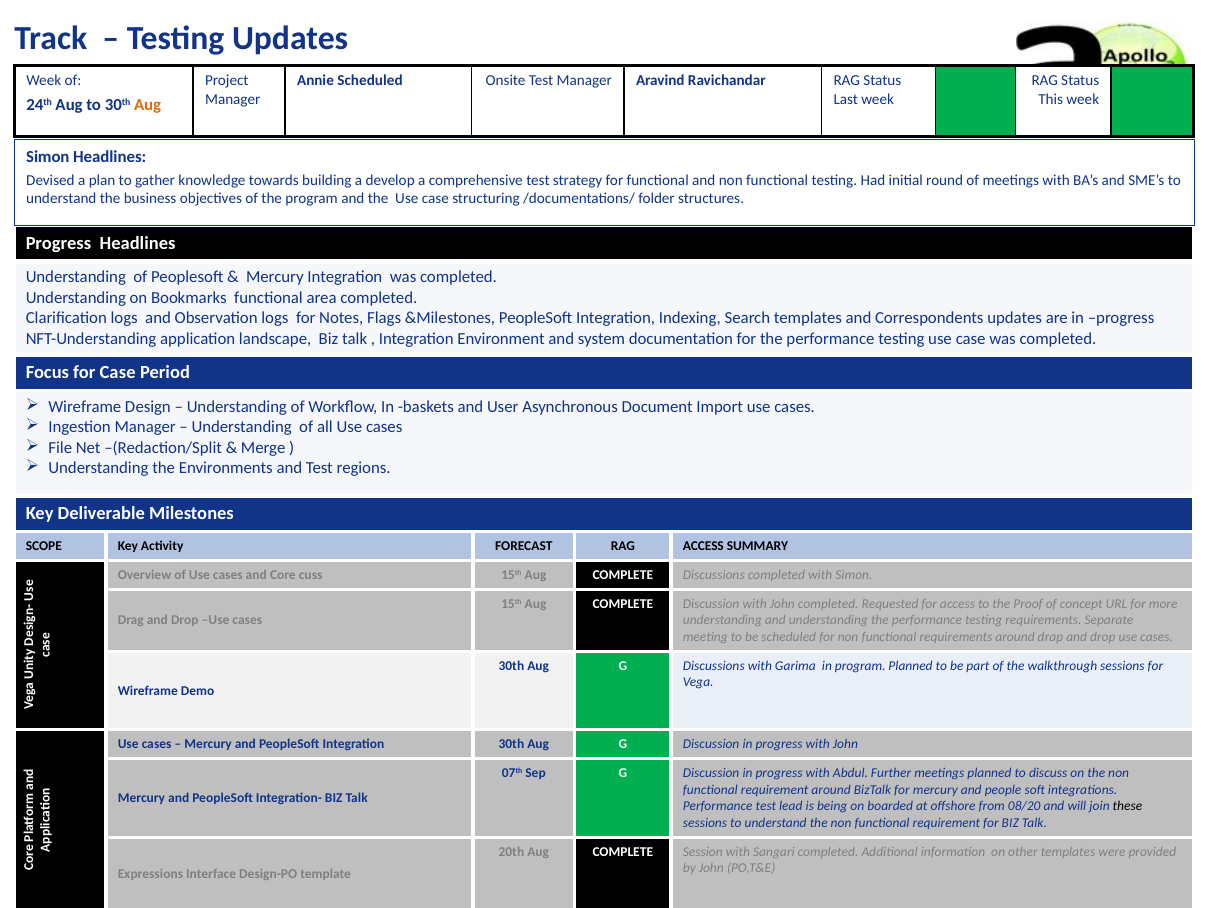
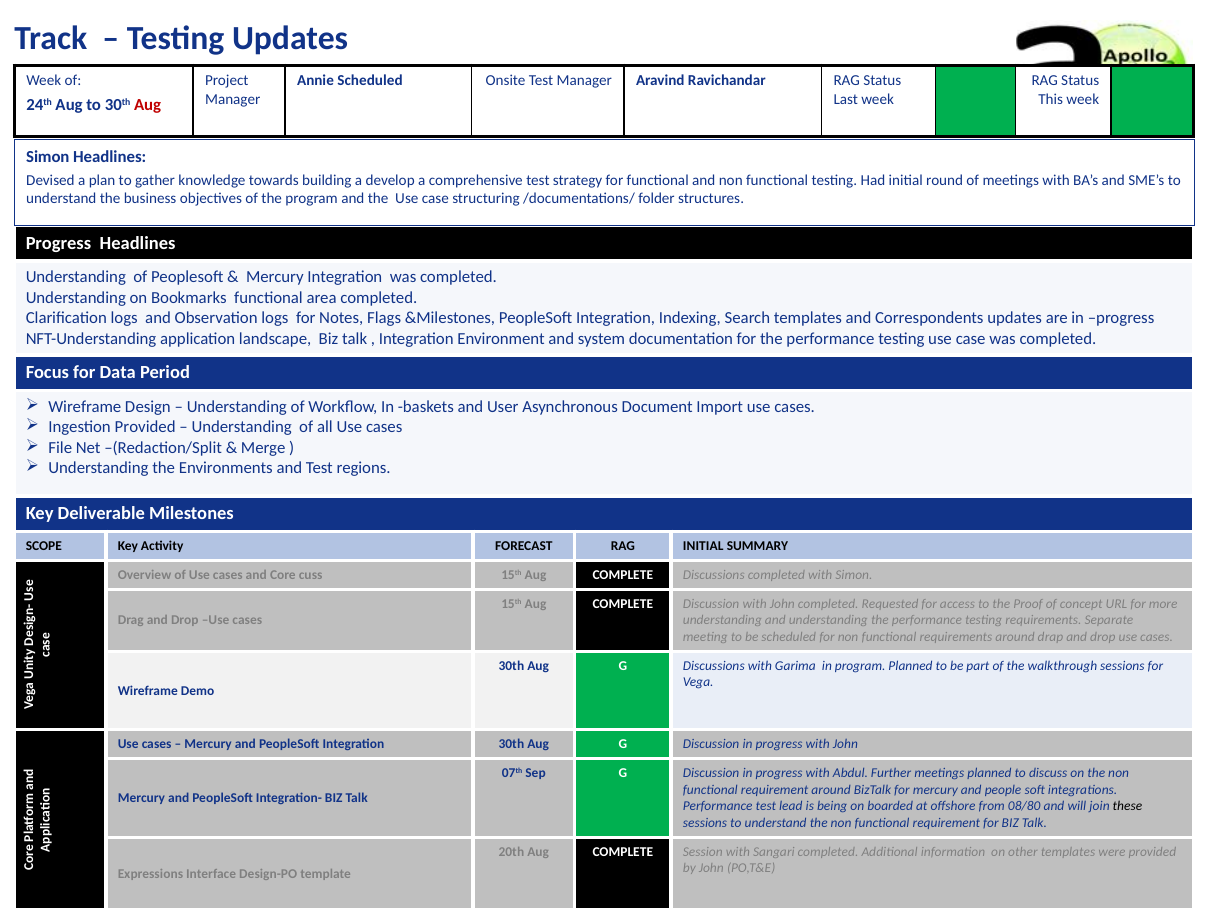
Aug at (148, 105) colour: orange -> red
for Case: Case -> Data
Ingestion Manager: Manager -> Provided
RAG ACCESS: ACCESS -> INITIAL
08/20: 08/20 -> 08/80
